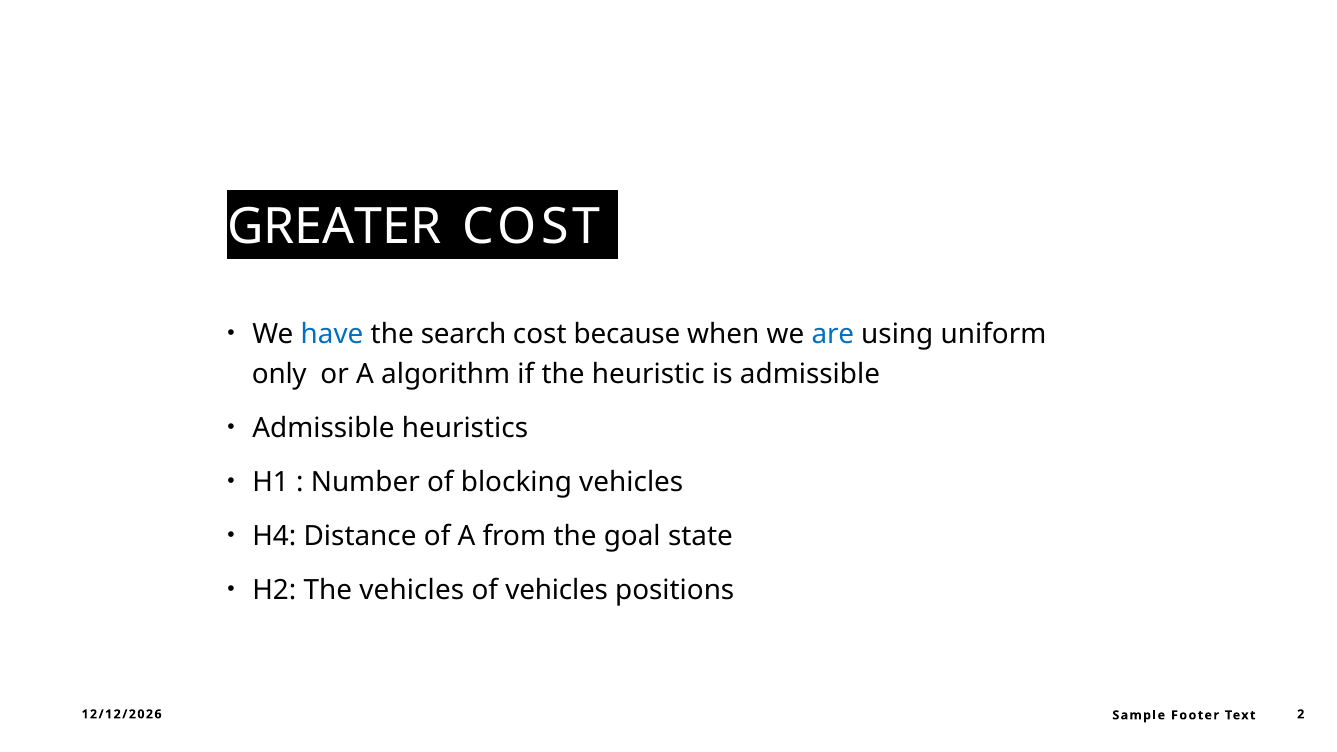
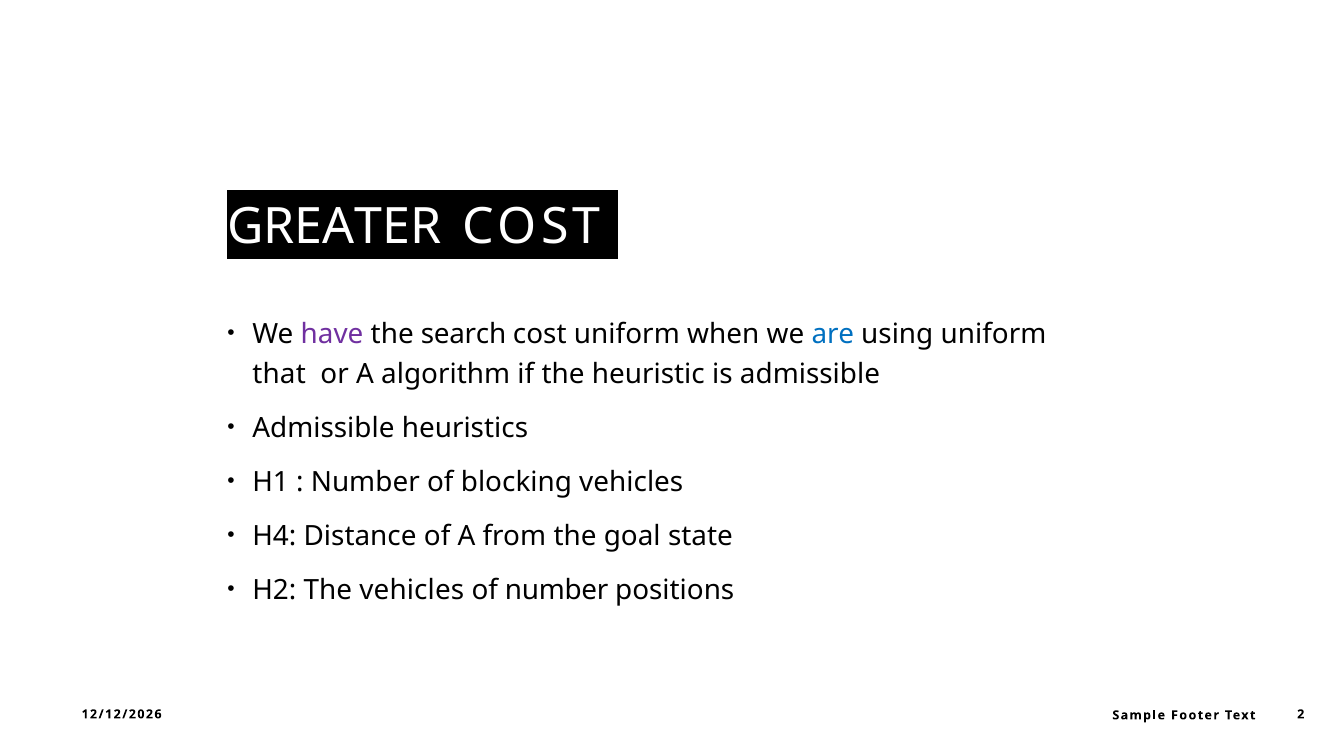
have colour: blue -> purple
cost because: because -> uniform
only: only -> that
of vehicles: vehicles -> number
